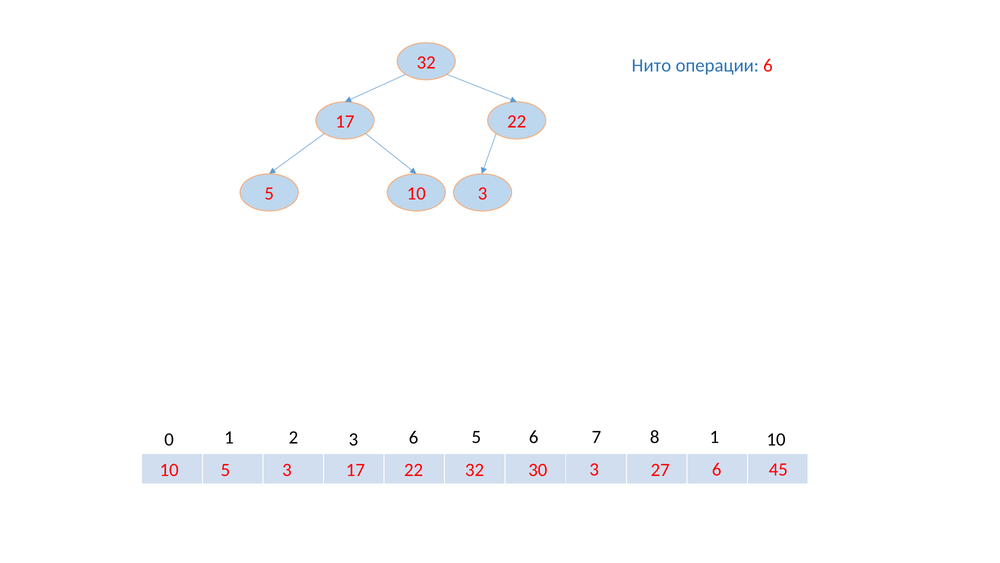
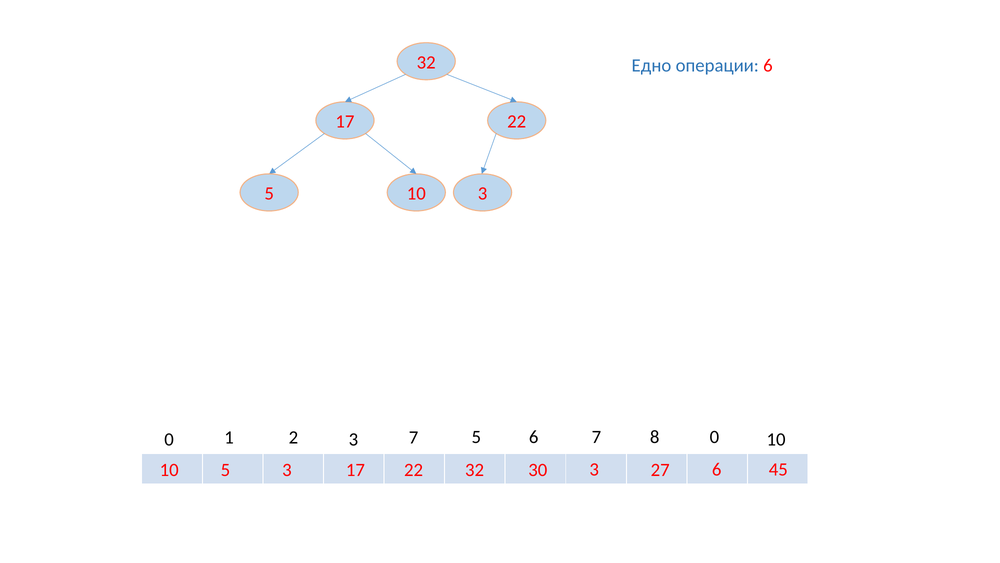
Нито: Нито -> Едно
8 1: 1 -> 0
3 6: 6 -> 7
